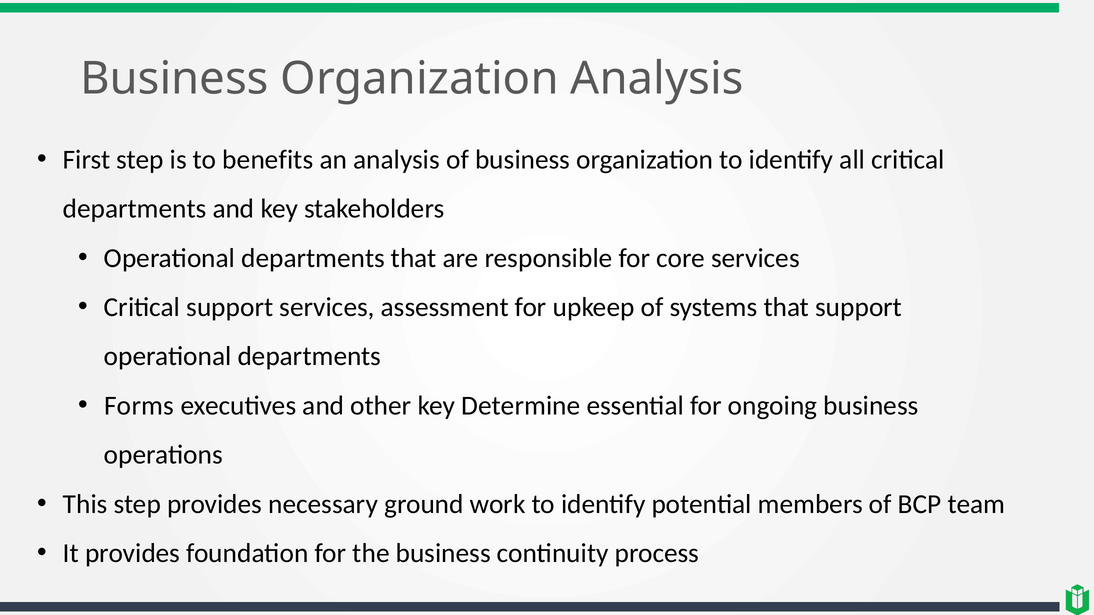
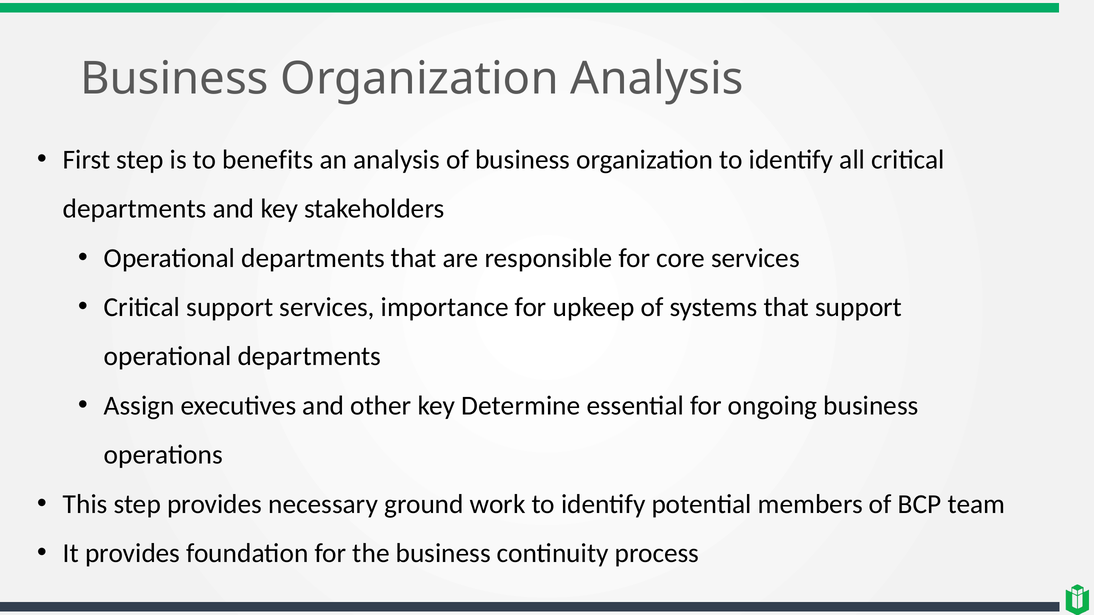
assessment: assessment -> importance
Forms: Forms -> Assign
